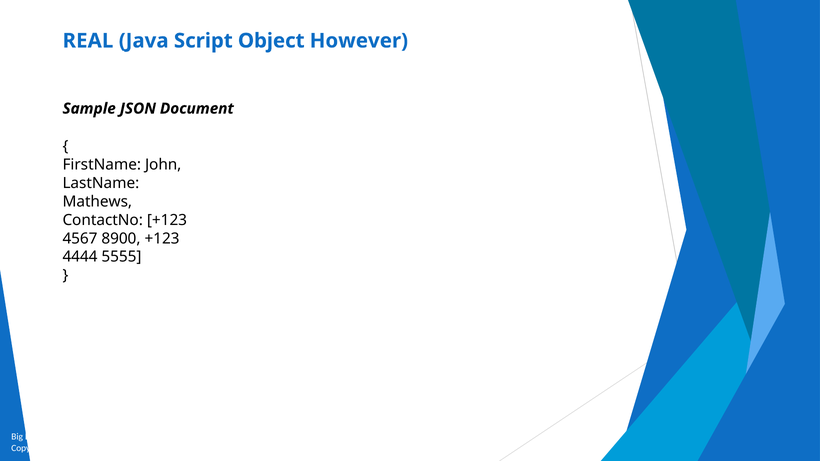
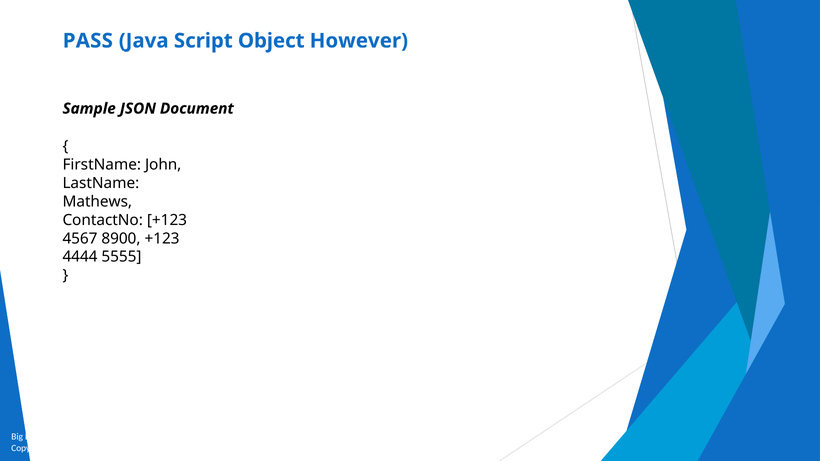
REAL: REAL -> PASS
